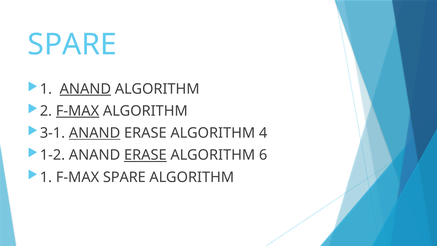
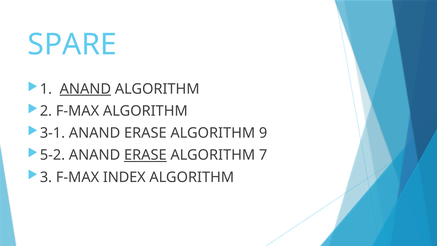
F-MAX at (78, 111) underline: present -> none
ANAND at (95, 133) underline: present -> none
4: 4 -> 9
1-2: 1-2 -> 5-2
6: 6 -> 7
1 at (46, 177): 1 -> 3
F-MAX SPARE: SPARE -> INDEX
